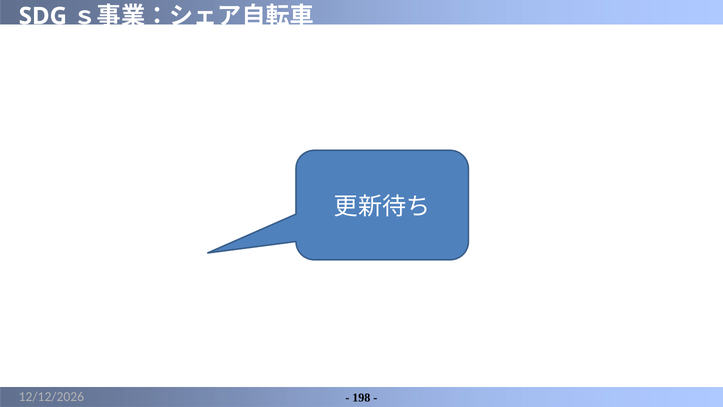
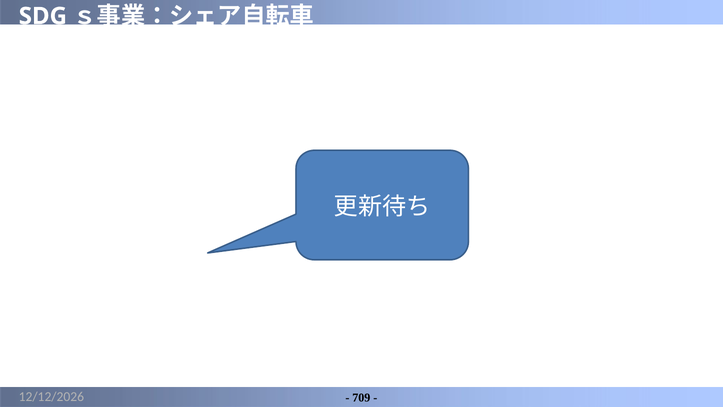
198: 198 -> 709
